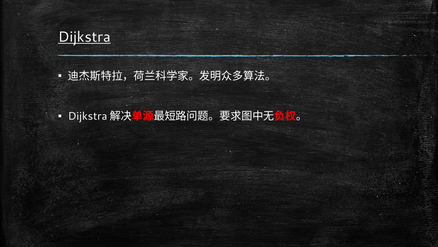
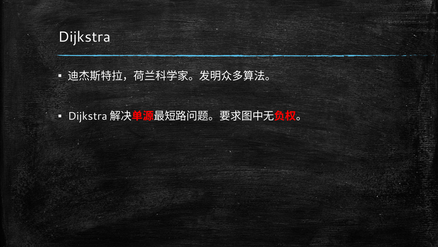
Dijkstra underline: present -> none
